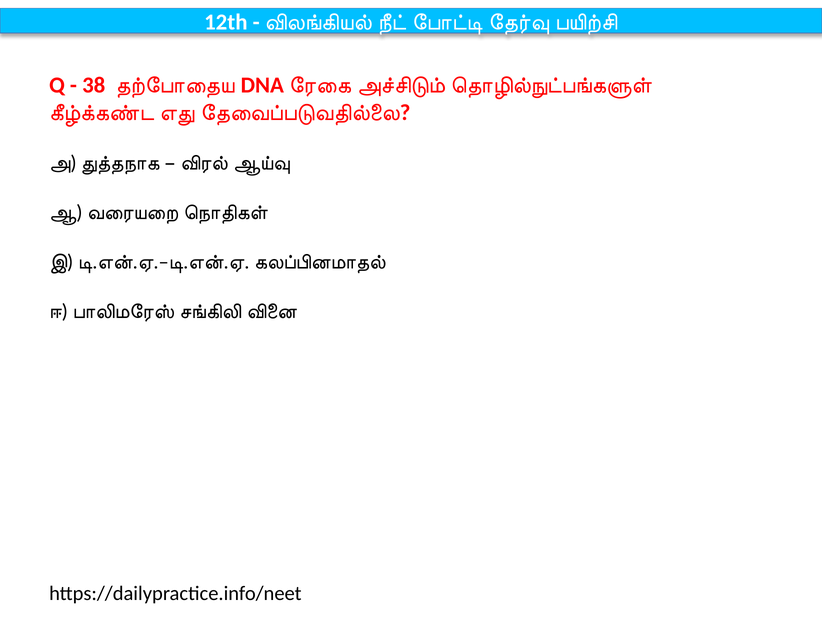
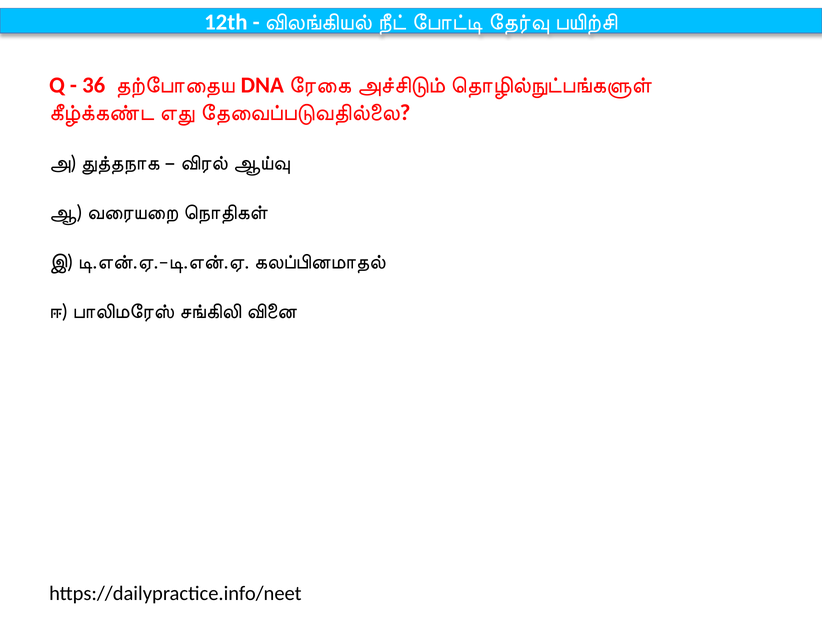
38: 38 -> 36
